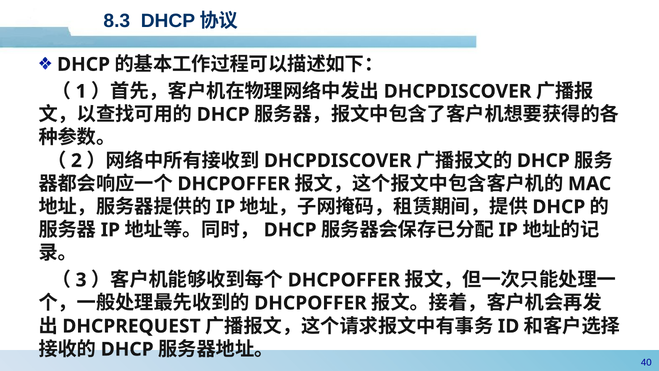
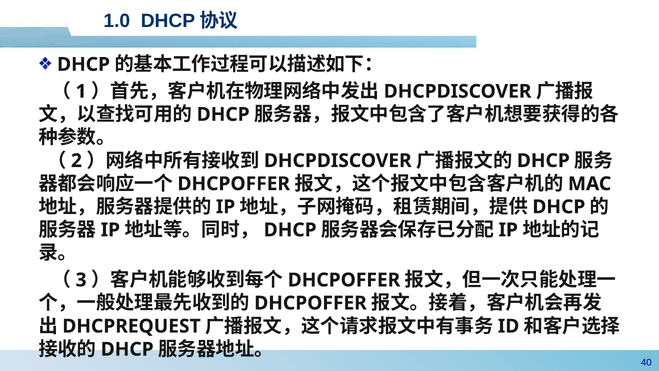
8.3: 8.3 -> 1.0
